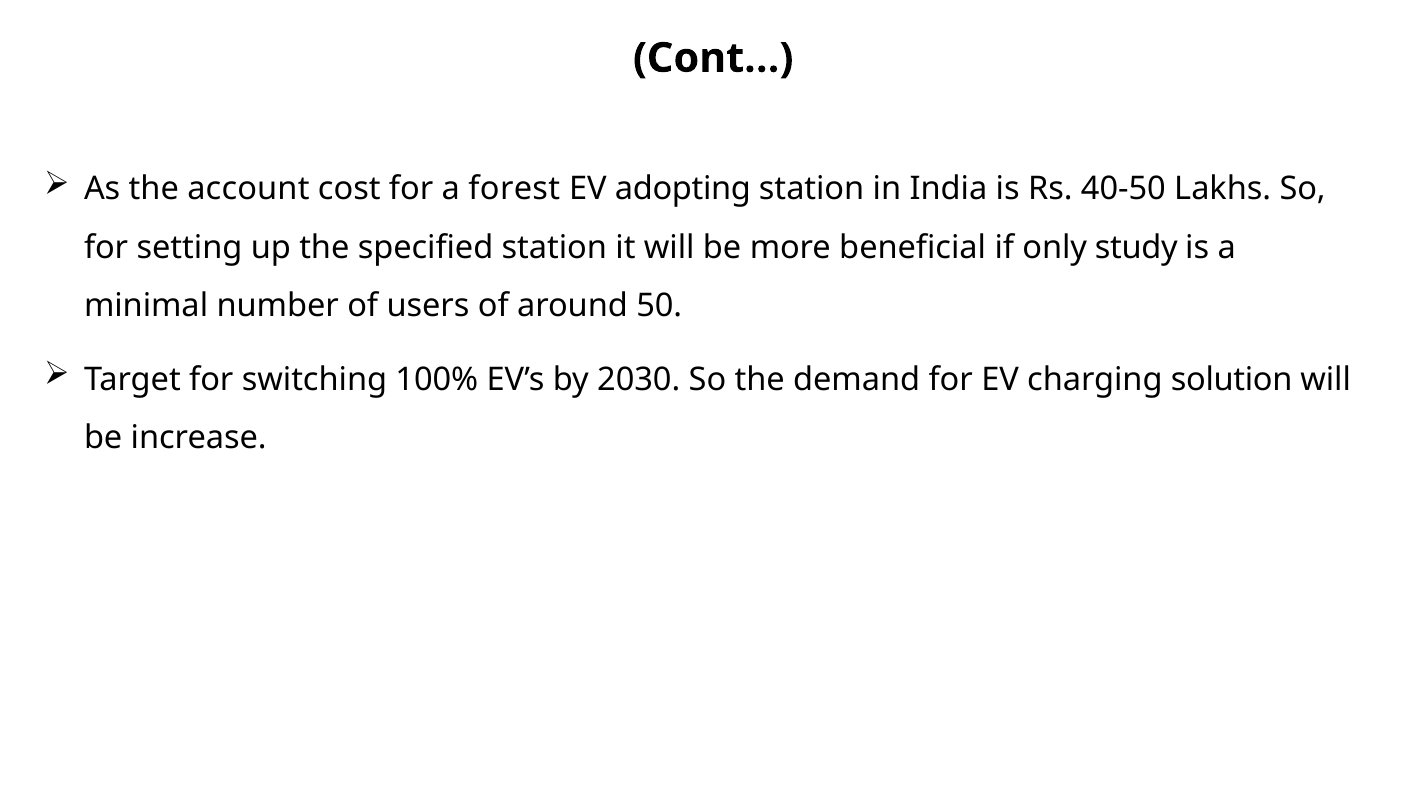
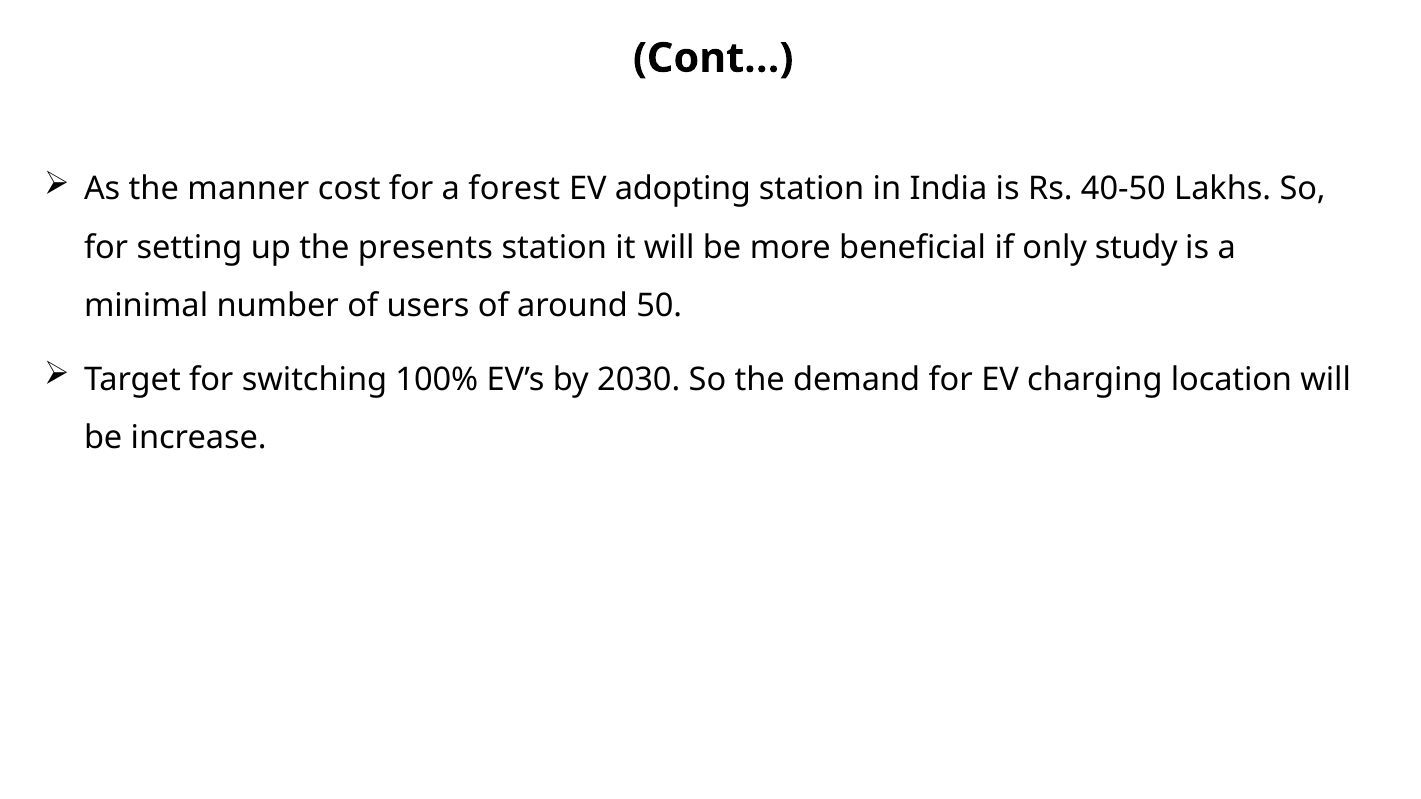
account: account -> manner
specified: specified -> presents
solution: solution -> location
